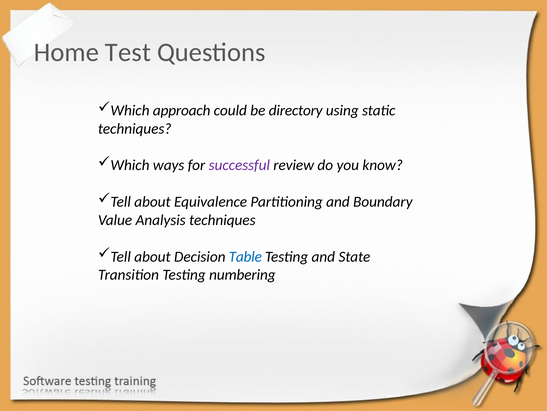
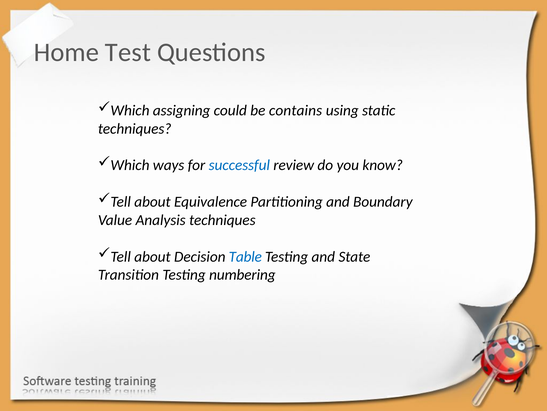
approach: approach -> assigning
directory: directory -> contains
successful colour: purple -> blue
